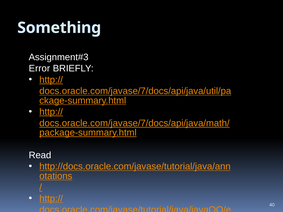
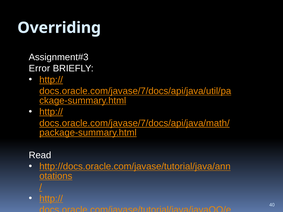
Something: Something -> Overriding
